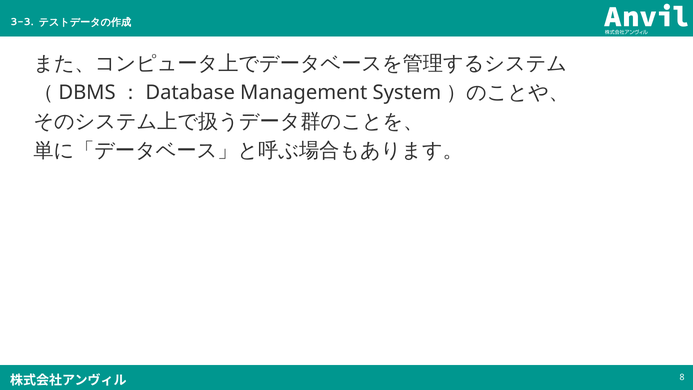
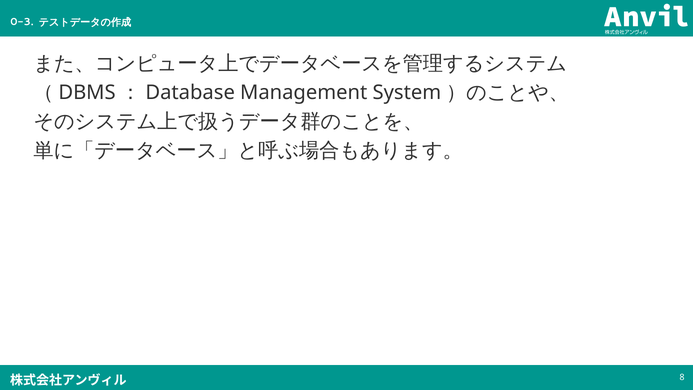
3-3: 3-3 -> 0-3
